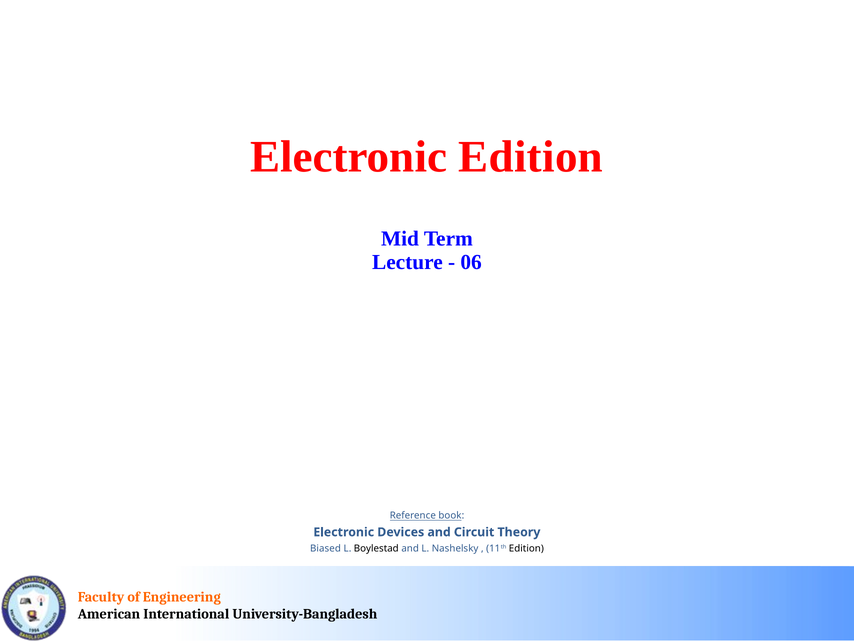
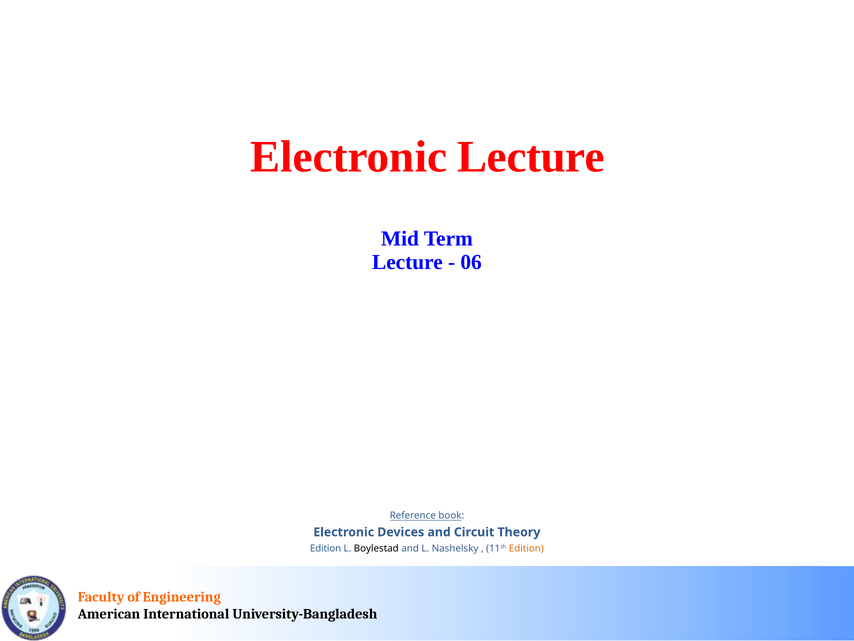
Electronic Edition: Edition -> Lecture
Biased at (325, 548): Biased -> Edition
Edition at (526, 548) colour: black -> orange
